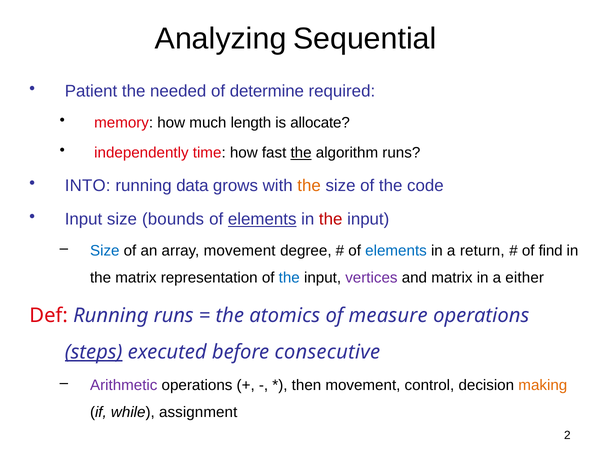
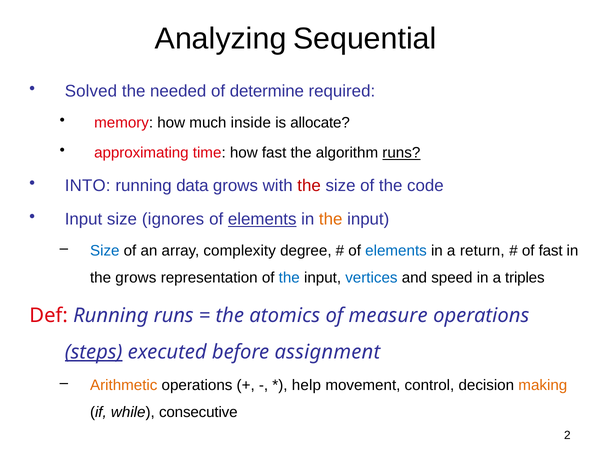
Patient: Patient -> Solved
length: length -> inside
independently: independently -> approximating
the at (301, 153) underline: present -> none
runs at (401, 153) underline: none -> present
the at (309, 186) colour: orange -> red
bounds: bounds -> ignores
the at (331, 220) colour: red -> orange
array movement: movement -> complexity
of find: find -> fast
the matrix: matrix -> grows
vertices colour: purple -> blue
and matrix: matrix -> speed
either: either -> triples
consecutive: consecutive -> assignment
Arithmetic colour: purple -> orange
then: then -> help
assignment: assignment -> consecutive
